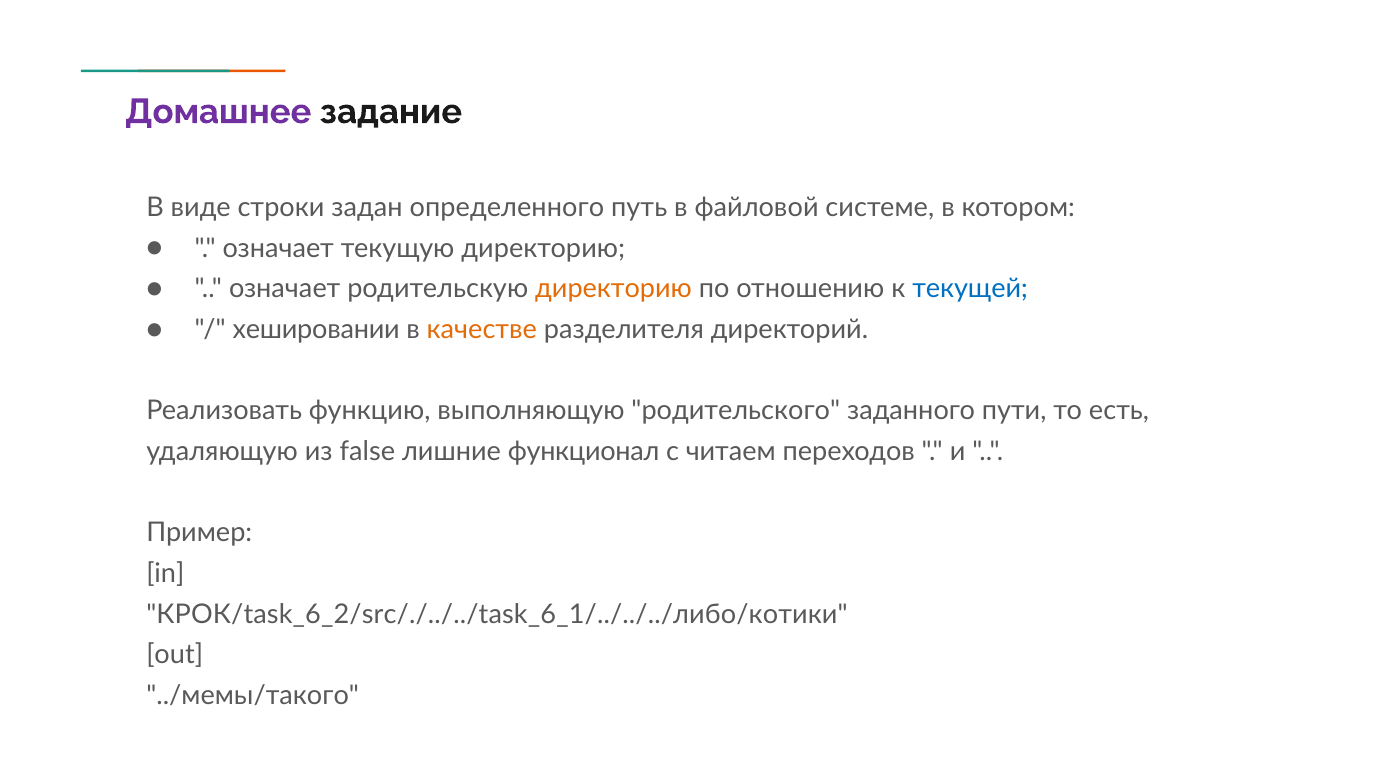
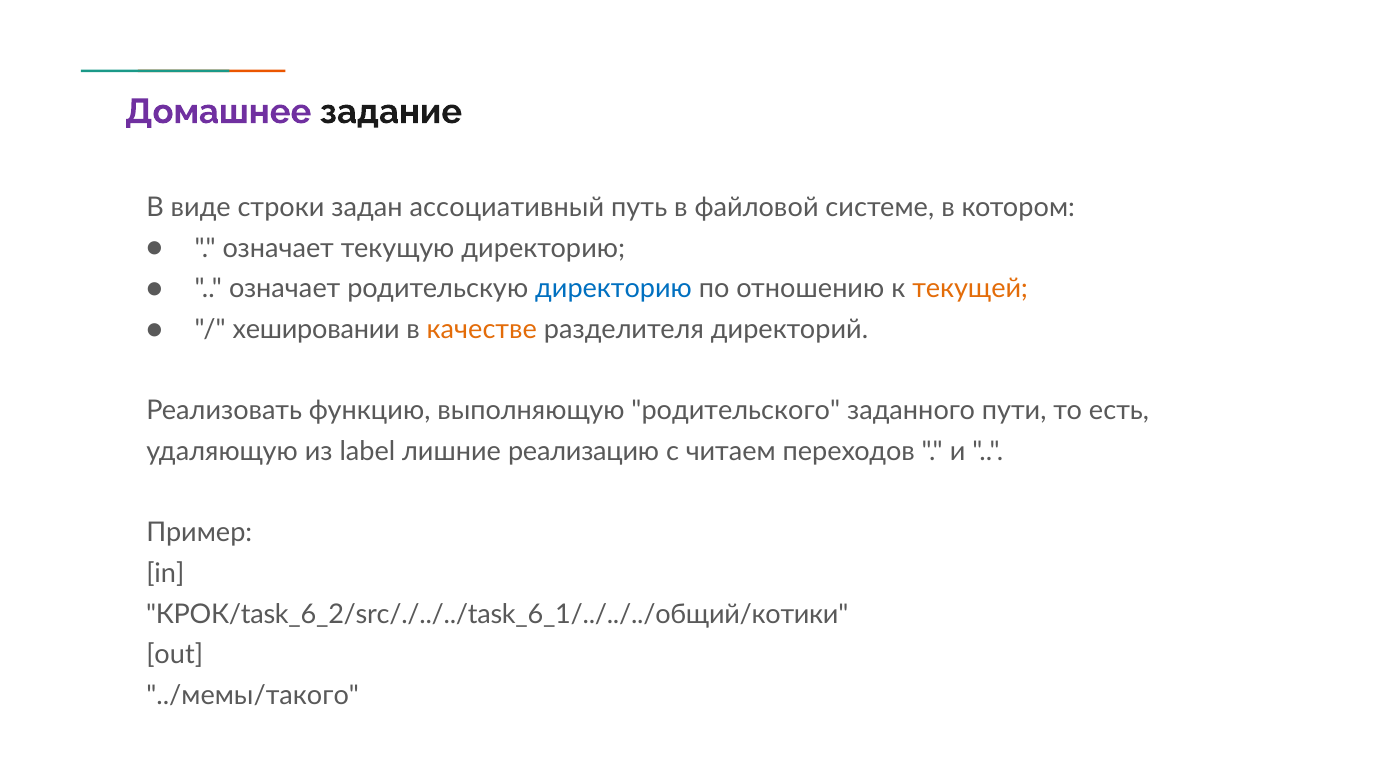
определенного: определенного -> ассоциативный
директорию at (614, 289) colour: orange -> blue
текущей colour: blue -> orange
false: false -> label
функционал: функционал -> реализацию
КРОК/task_6_2/src/./../../task_6_1/../../../либо/котики: КРОК/task_6_2/src/./../../task_6_1/../../../либо/котики -> КРОК/task_6_2/src/./../../task_6_1/../../../общий/котики
